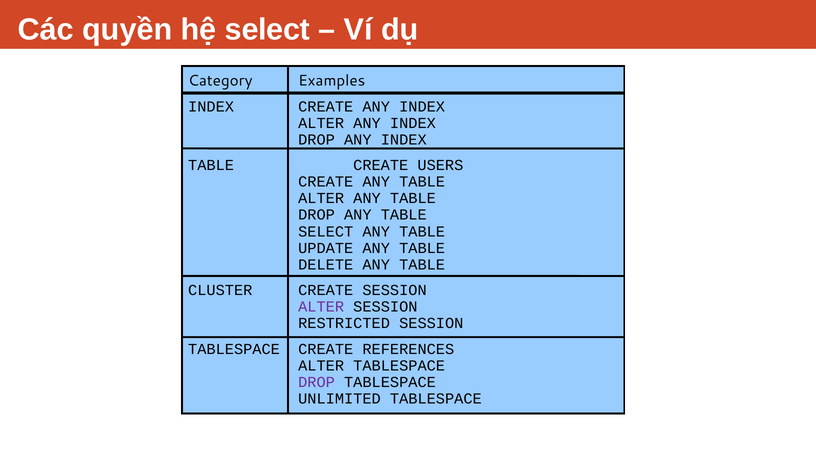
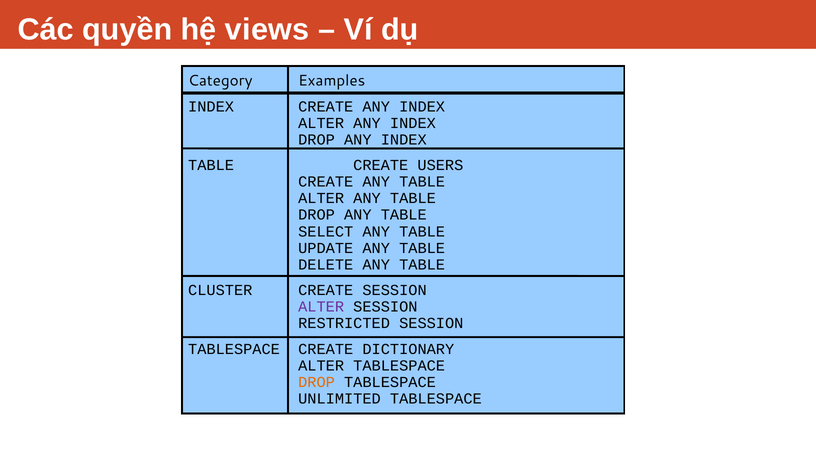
hệ select: select -> views
REFERENCES: REFERENCES -> DICTIONARY
DROP at (317, 382) colour: purple -> orange
